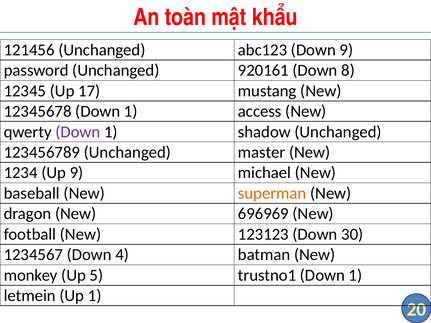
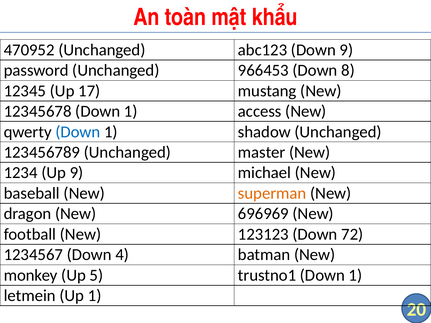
121456: 121456 -> 470952
920161: 920161 -> 966453
Down at (78, 132) colour: purple -> blue
30: 30 -> 72
